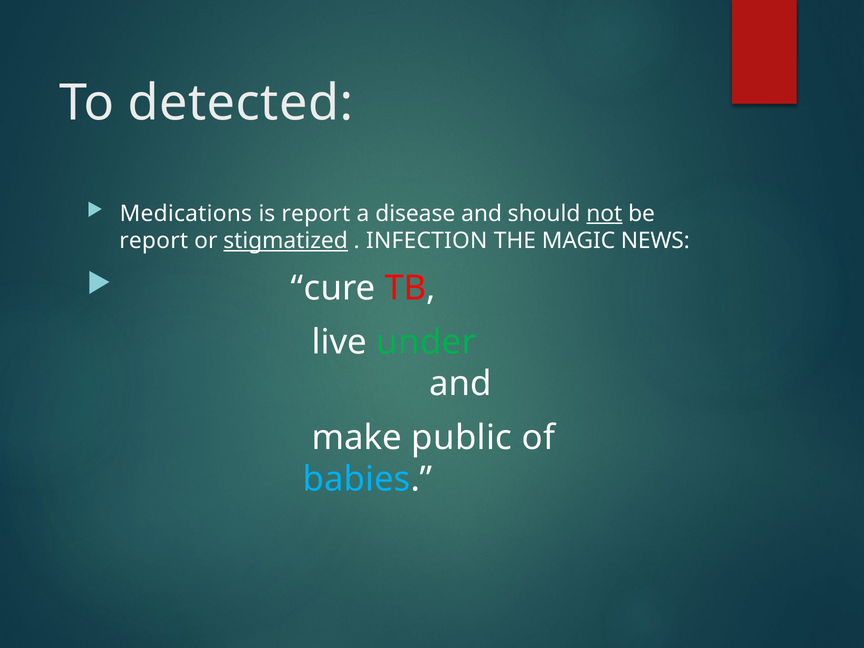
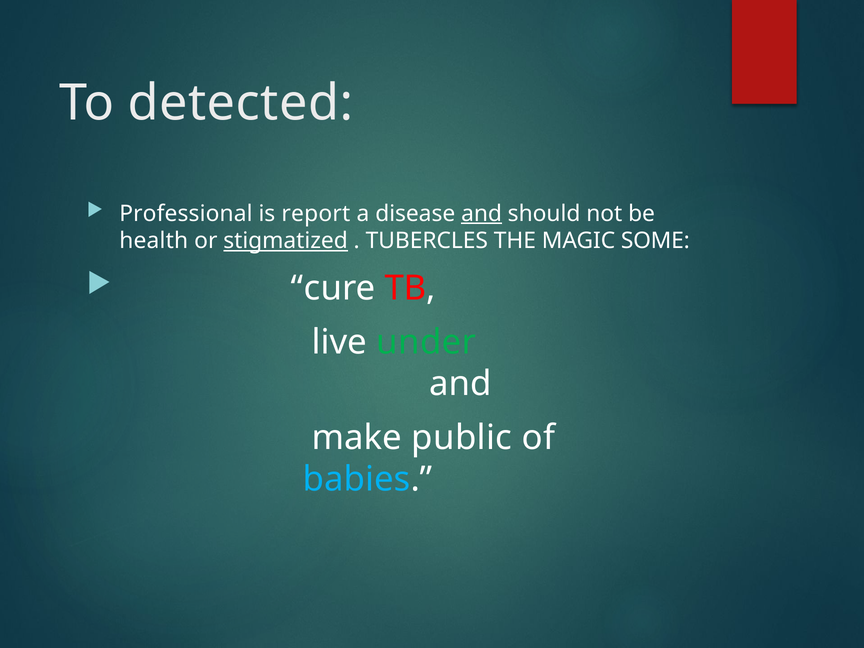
Medications: Medications -> Professional
and at (482, 214) underline: none -> present
not underline: present -> none
report at (154, 241): report -> health
INFECTION: INFECTION -> TUBERCLES
NEWS: NEWS -> SOME
